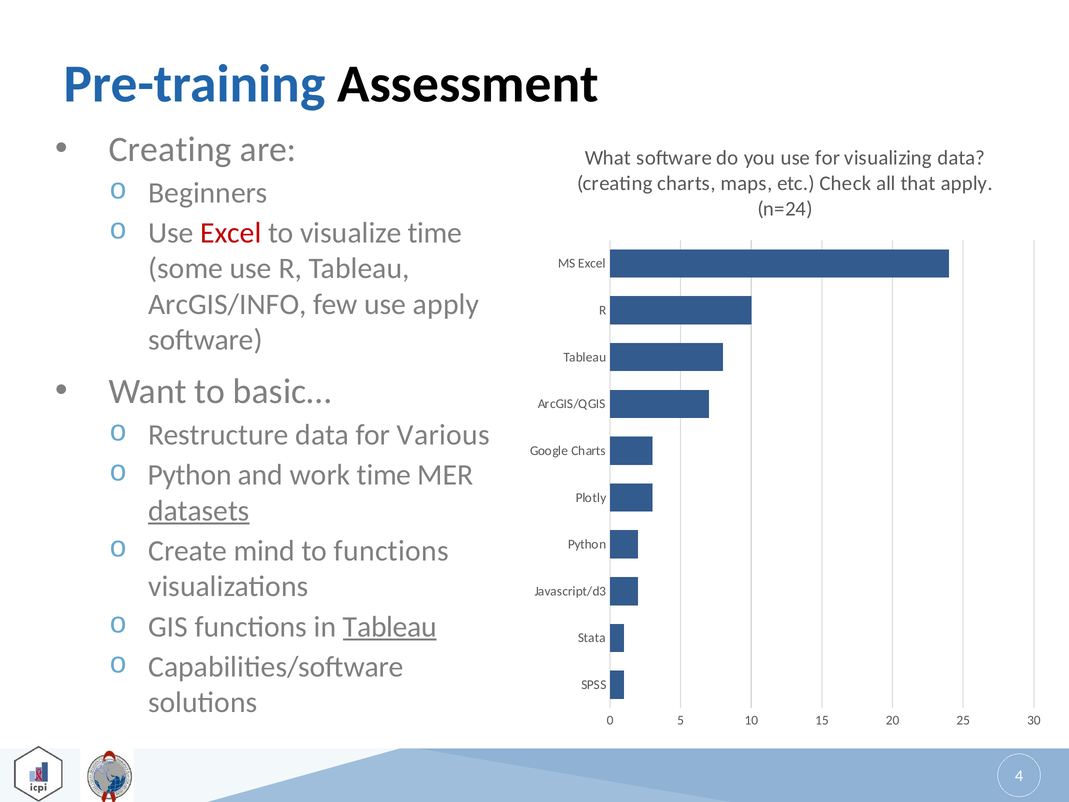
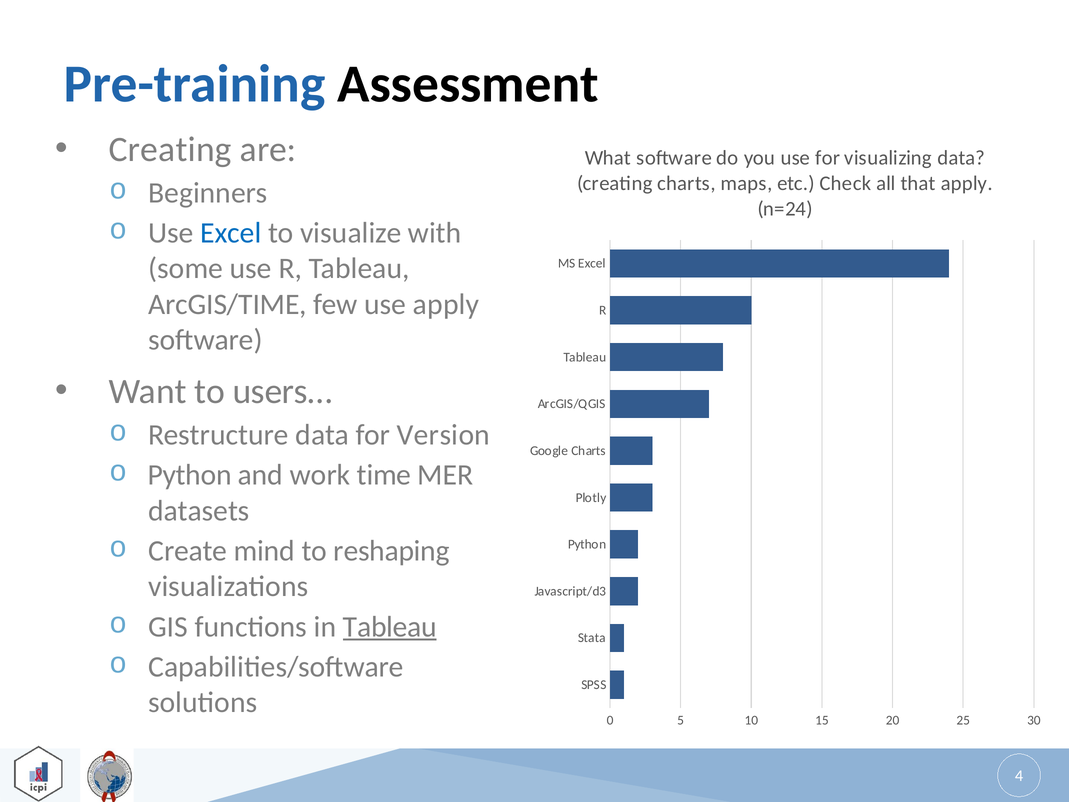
Excel at (231, 233) colour: red -> blue
visualize time: time -> with
ArcGIS/INFO: ArcGIS/INFO -> ArcGIS/TIME
basic…: basic… -> users…
Various: Various -> Version
datasets underline: present -> none
to functions: functions -> reshaping
